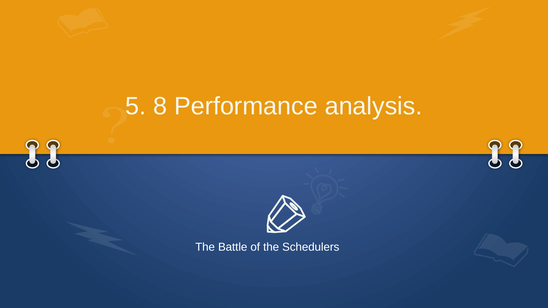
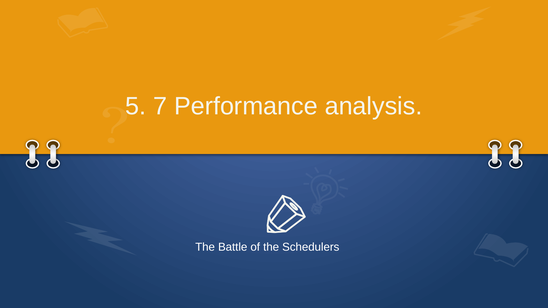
8: 8 -> 7
